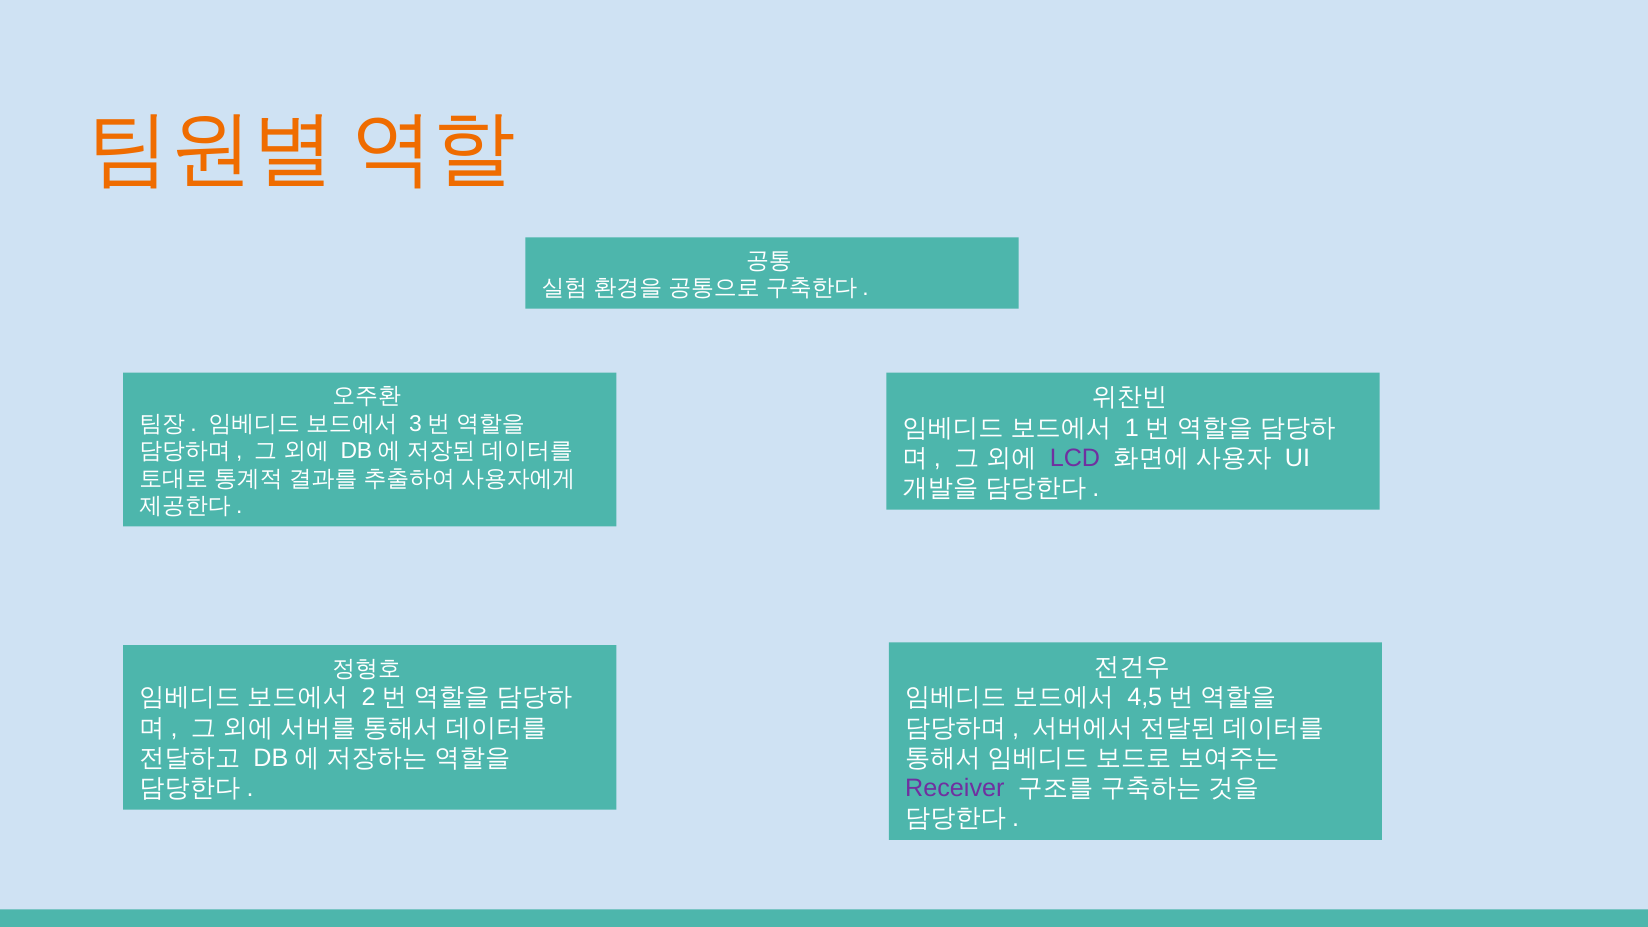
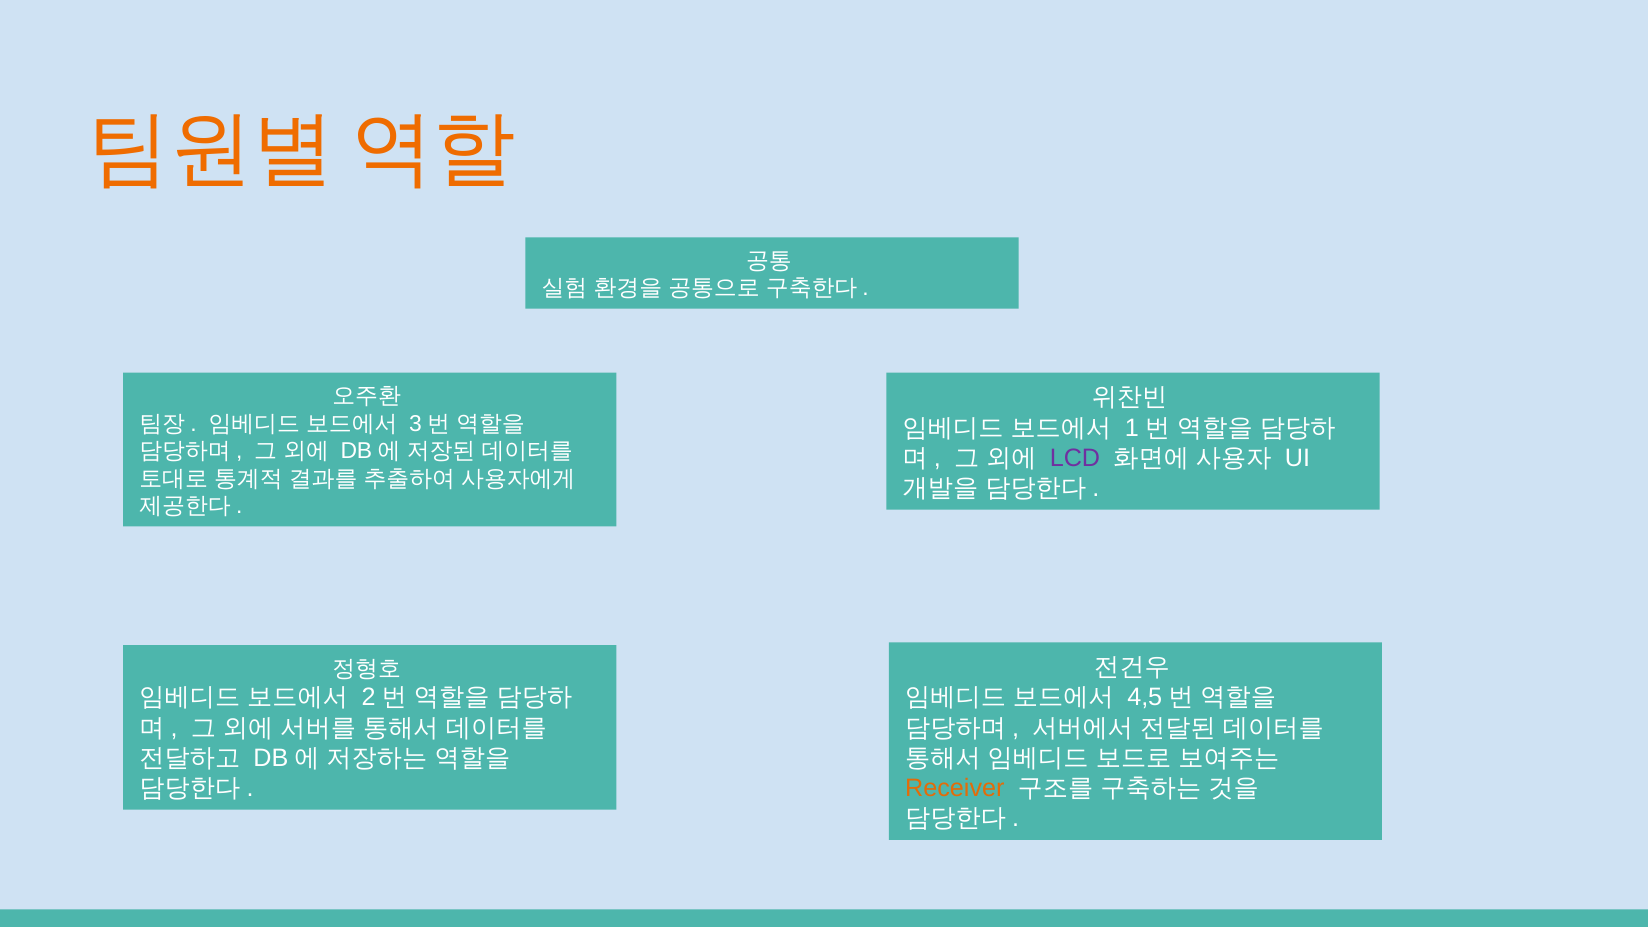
Receiver colour: purple -> orange
